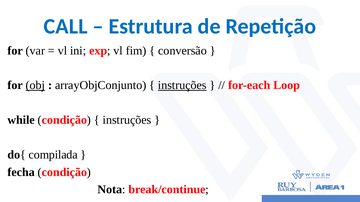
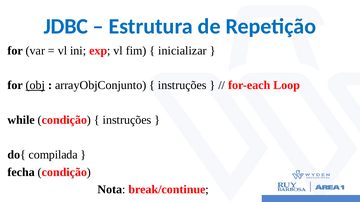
CALL: CALL -> JDBC
conversão: conversão -> inicializar
instruções at (182, 85) underline: present -> none
